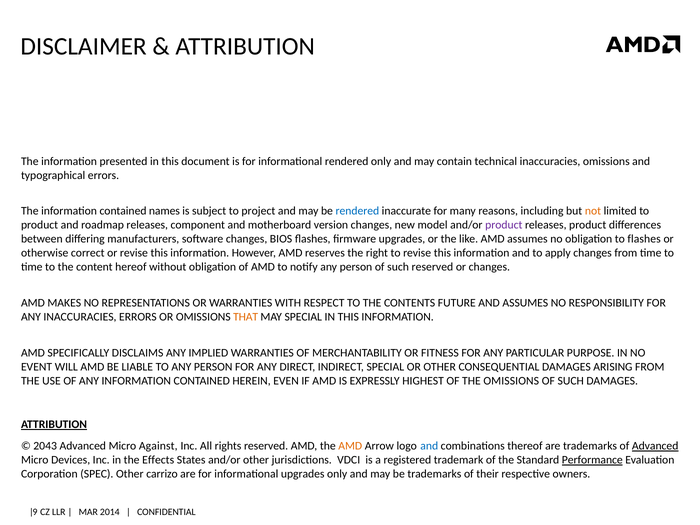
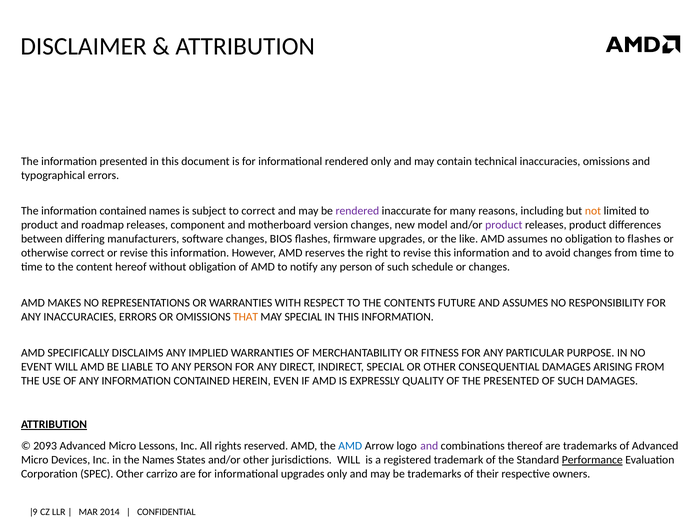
to project: project -> correct
rendered at (357, 211) colour: blue -> purple
apply: apply -> avoid
such reserved: reserved -> schedule
HIGHEST: HIGHEST -> QUALITY
THE OMISSIONS: OMISSIONS -> PRESENTED
2043: 2043 -> 2093
Against: Against -> Lessons
AMD at (350, 446) colour: orange -> blue
and at (429, 446) colour: blue -> purple
Advanced at (655, 446) underline: present -> none
the Effects: Effects -> Names
jurisdictions VDCI: VDCI -> WILL
